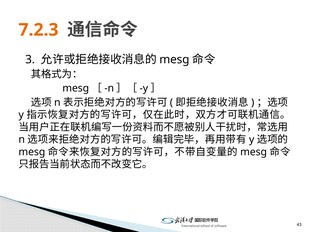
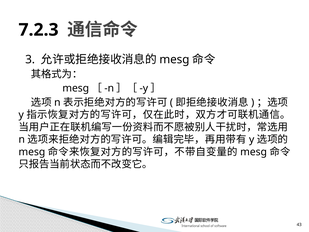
7.2.3 colour: orange -> black
